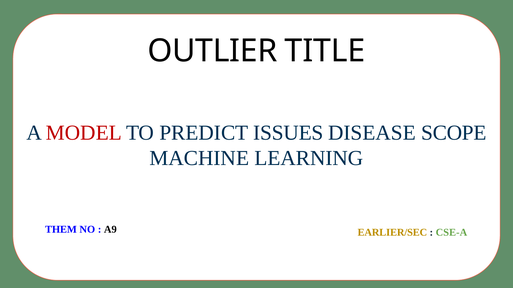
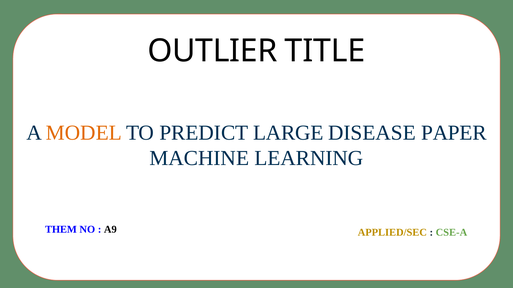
MODEL colour: red -> orange
ISSUES: ISSUES -> LARGE
SCOPE: SCOPE -> PAPER
EARLIER/SEC: EARLIER/SEC -> APPLIED/SEC
